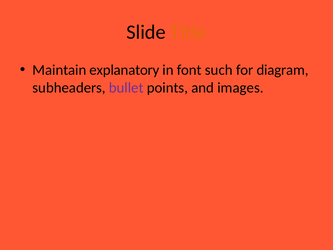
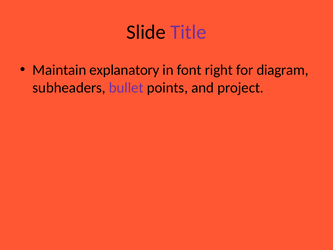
Title colour: orange -> purple
such: such -> right
images: images -> project
